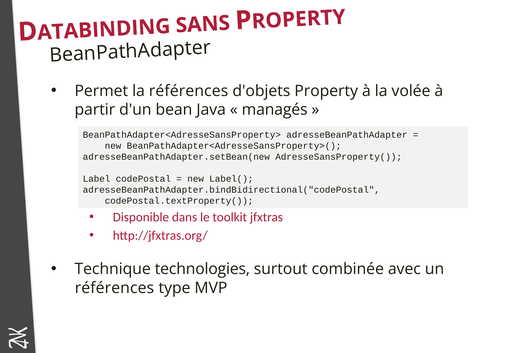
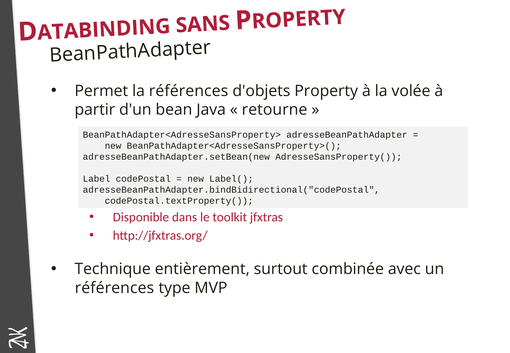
managés: managés -> retourne
technologies: technologies -> entièrement
